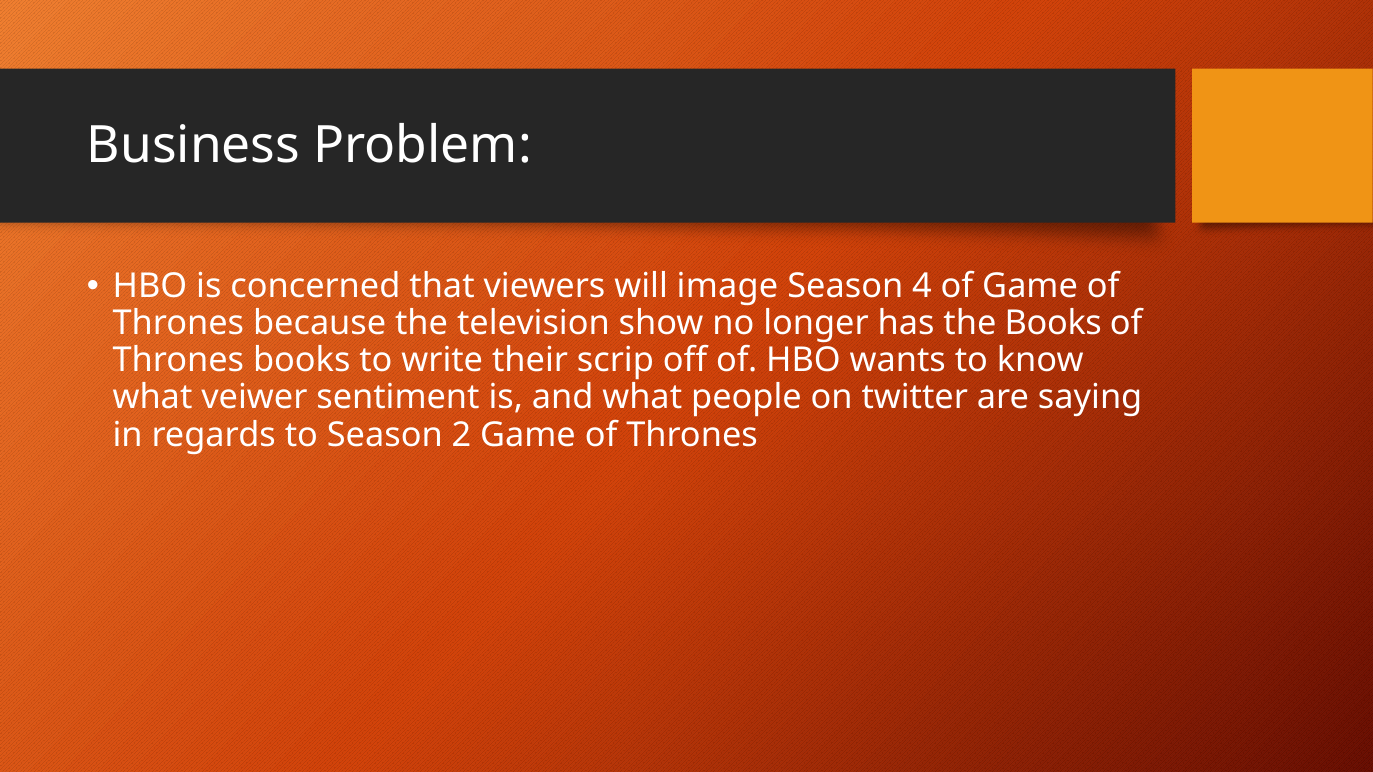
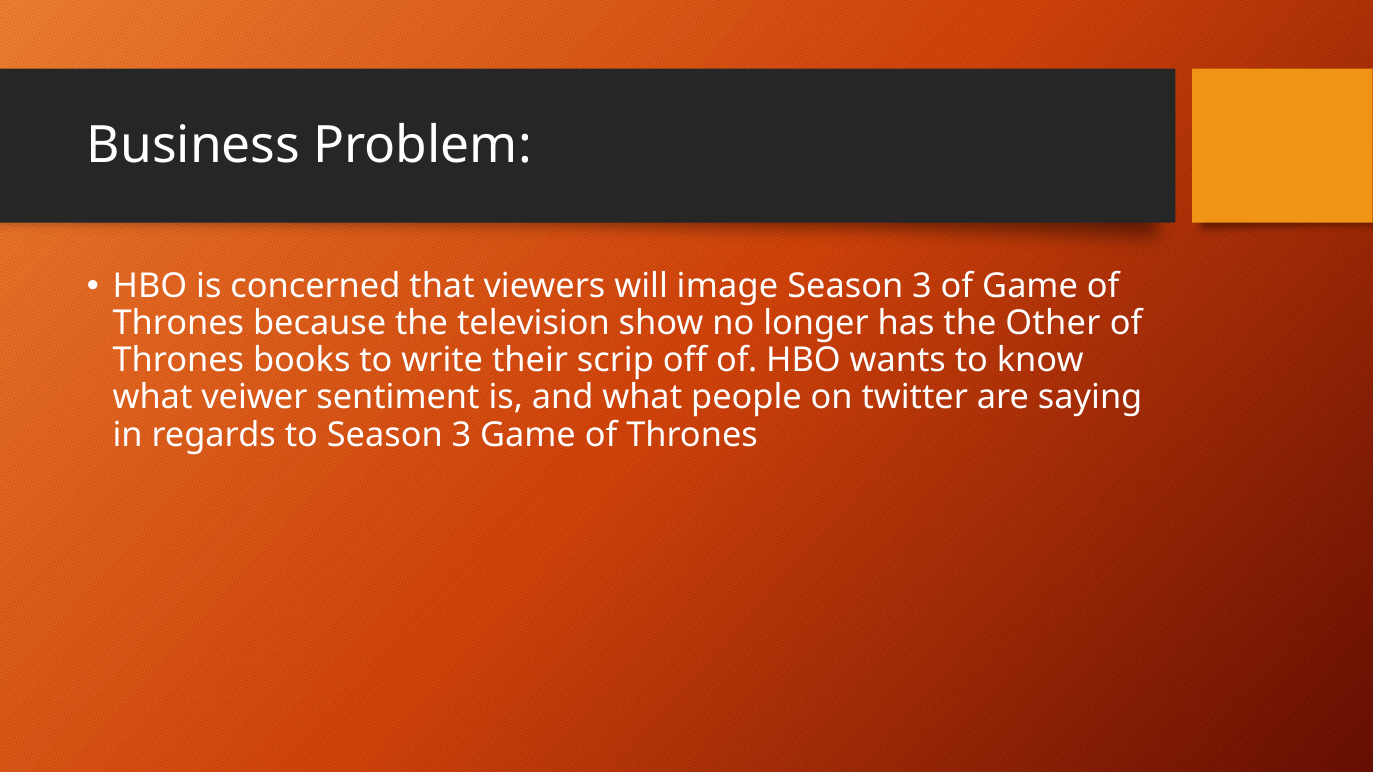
4 at (922, 287): 4 -> 3
the Books: Books -> Other
to Season 2: 2 -> 3
